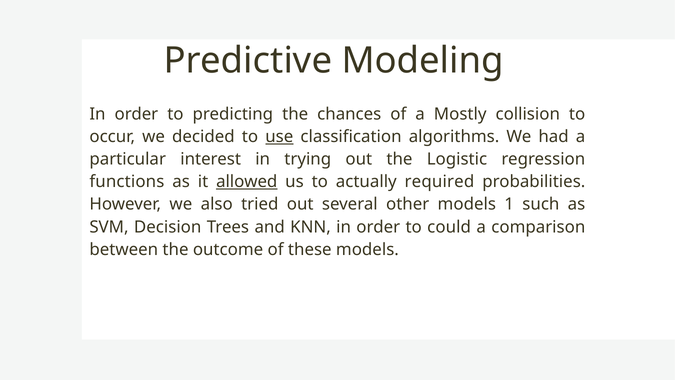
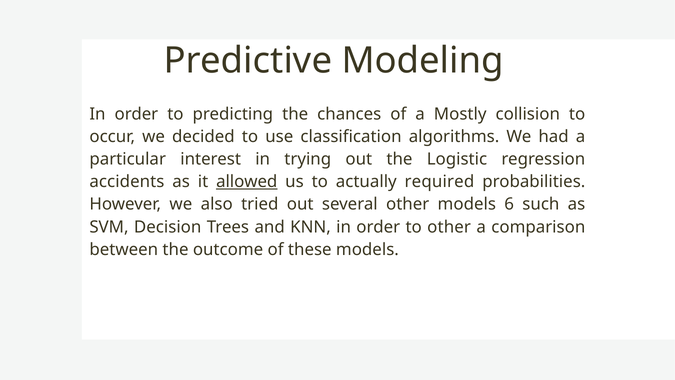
use underline: present -> none
functions: functions -> accidents
1: 1 -> 6
to could: could -> other
